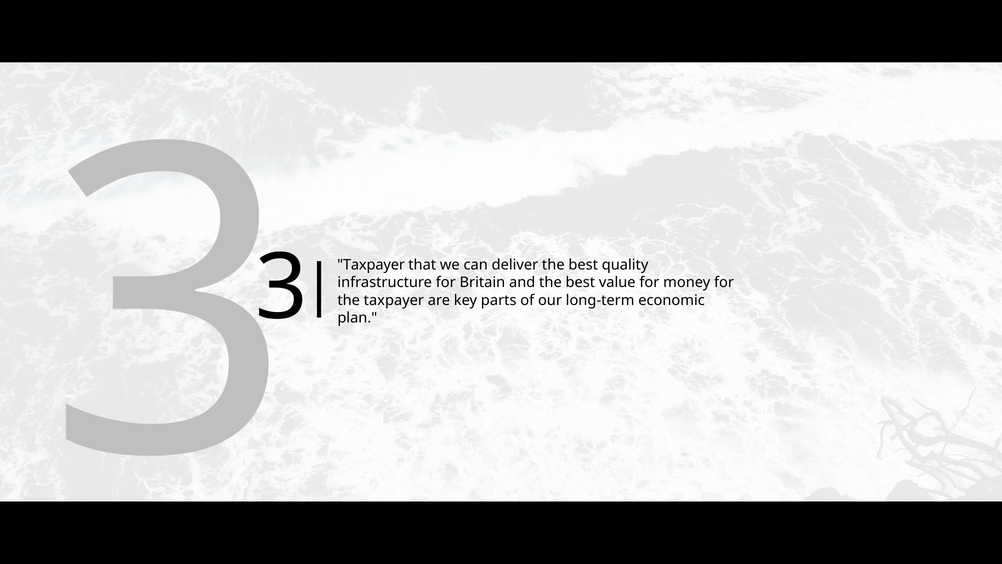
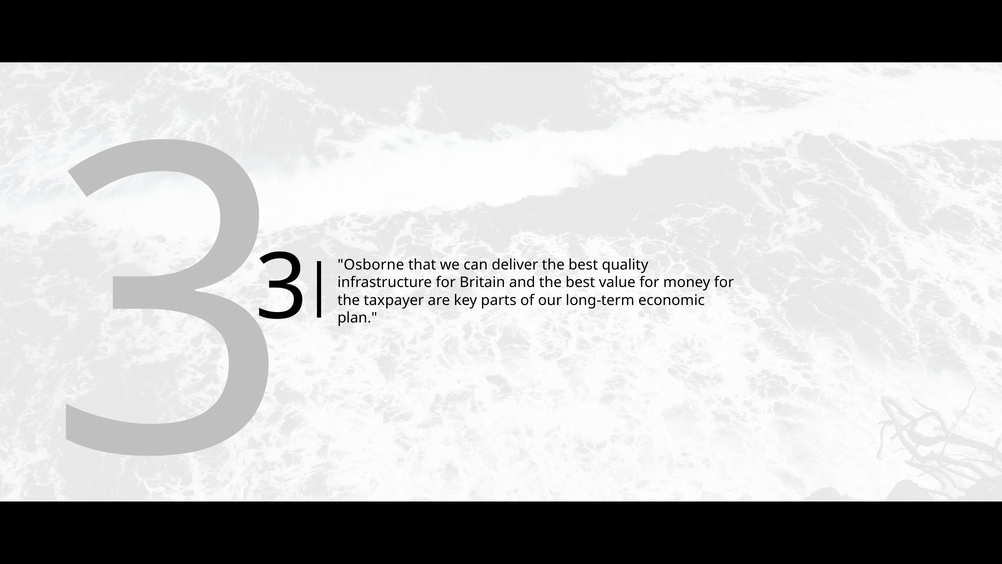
Taxpayer at (371, 265): Taxpayer -> Osborne
